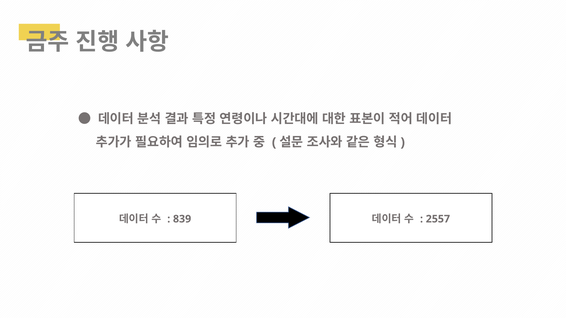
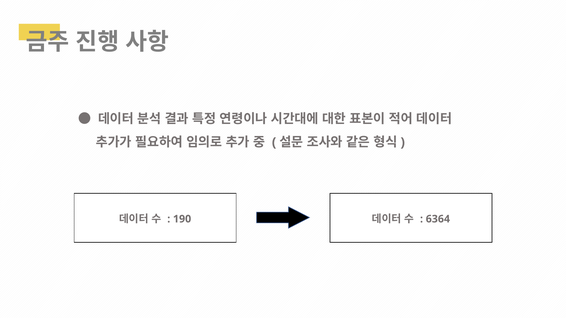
839: 839 -> 190
2557: 2557 -> 6364
